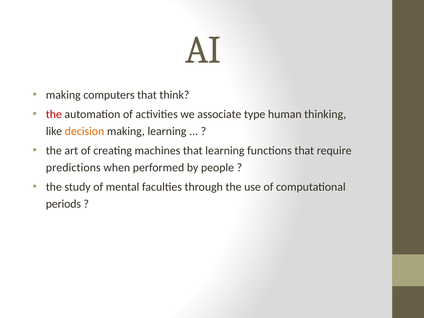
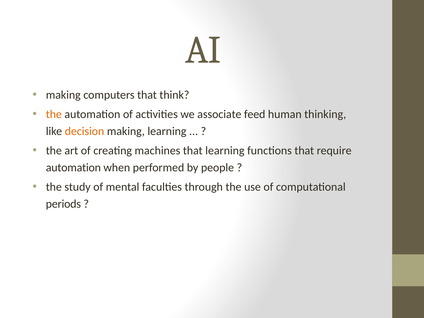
the at (54, 114) colour: red -> orange
type: type -> feed
predictions at (73, 168): predictions -> automation
